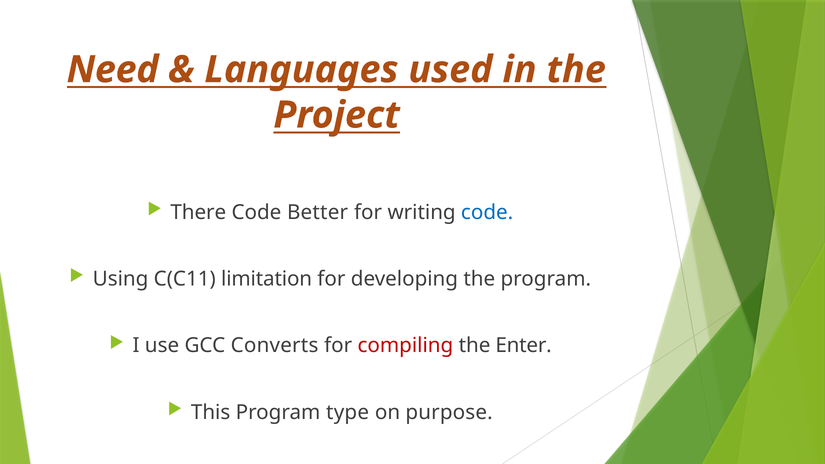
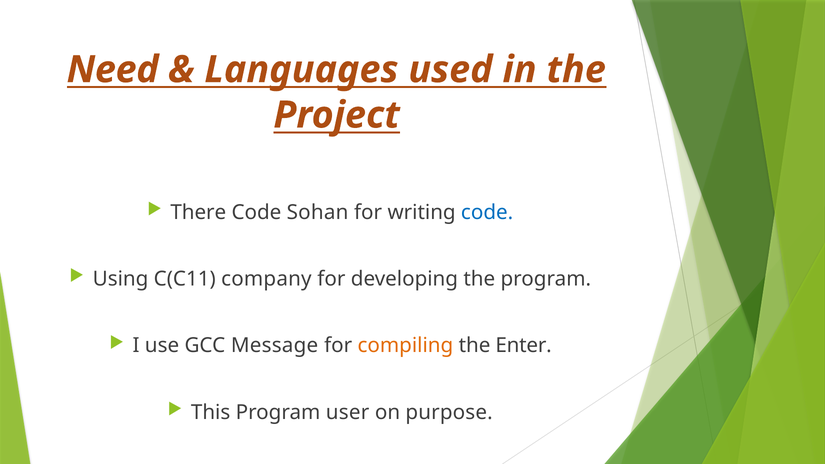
Better: Better -> Sohan
limitation: limitation -> company
Converts: Converts -> Message
compiling colour: red -> orange
type: type -> user
